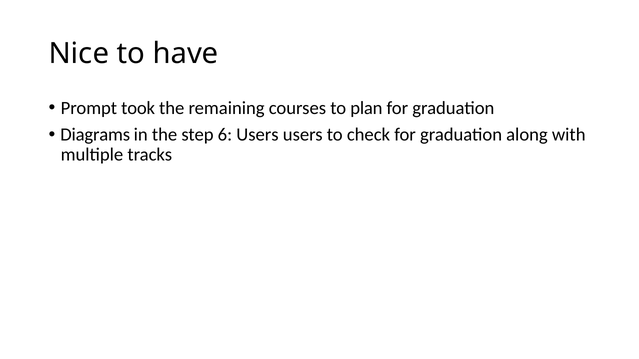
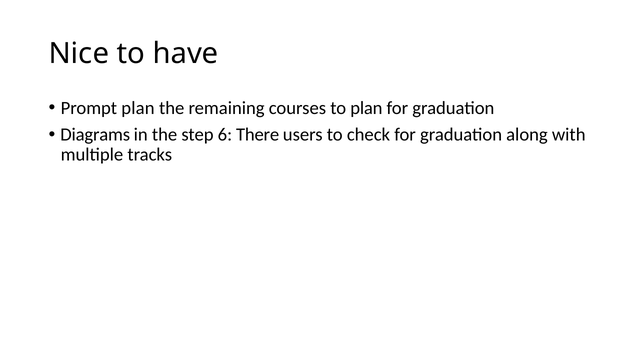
Prompt took: took -> plan
6 Users: Users -> There
